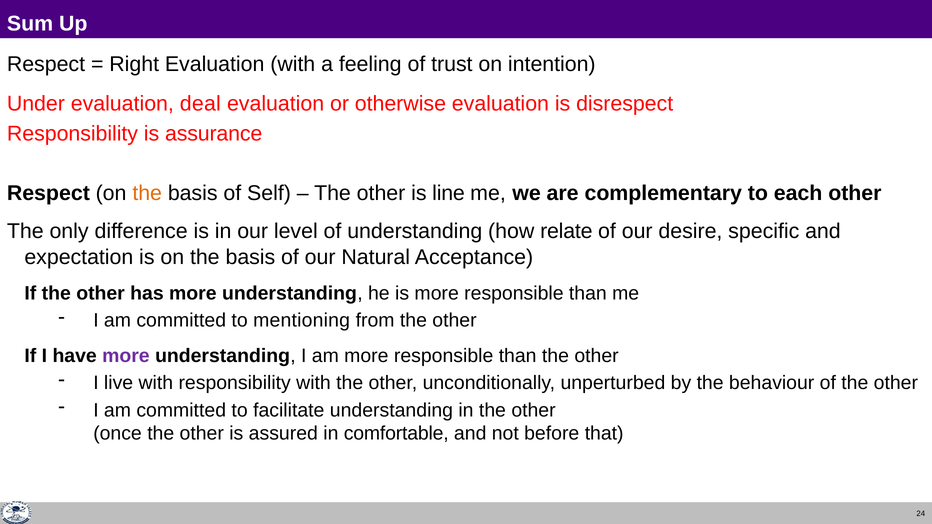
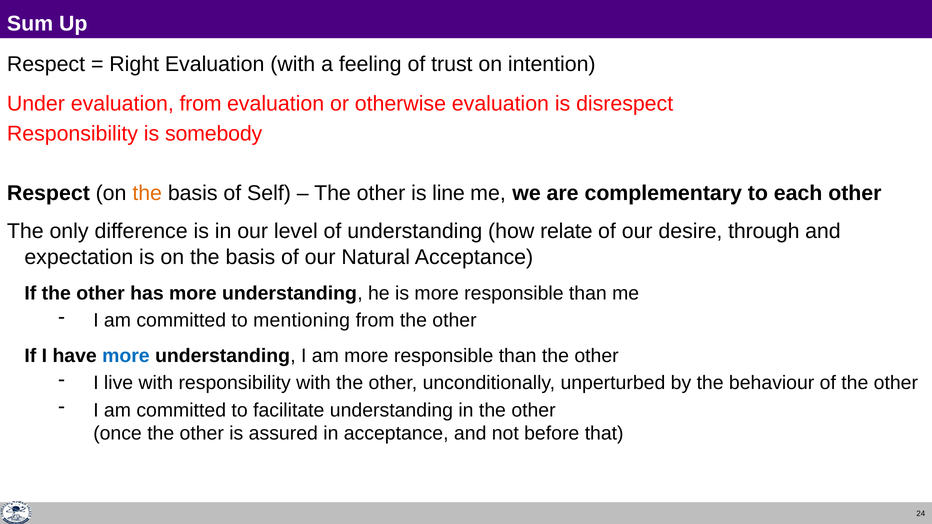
evaluation deal: deal -> from
assurance: assurance -> somebody
specific: specific -> through
more at (126, 356) colour: purple -> blue
in comfortable: comfortable -> acceptance
